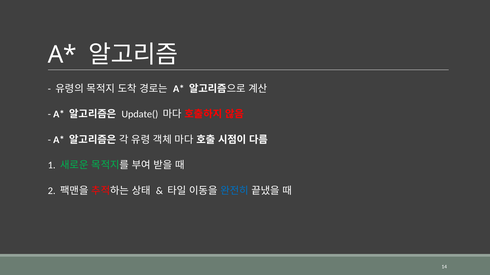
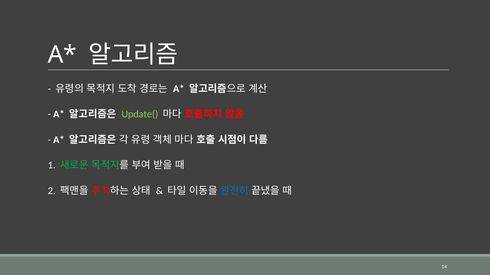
Update( colour: white -> light green
